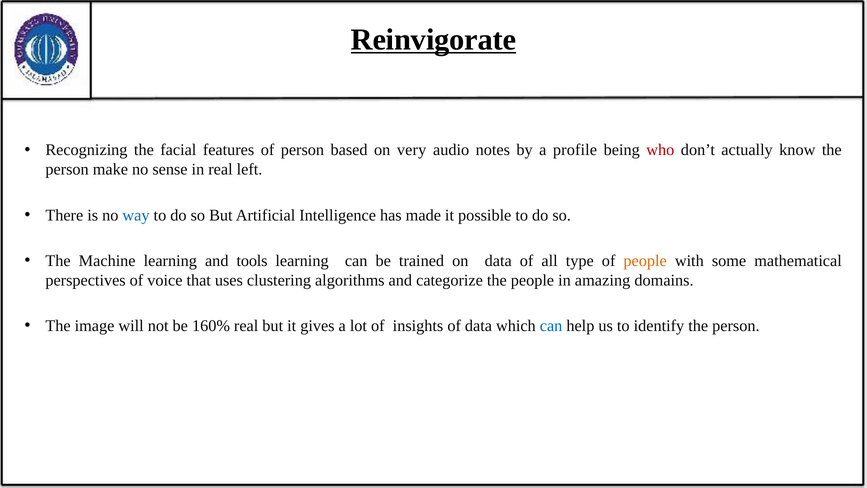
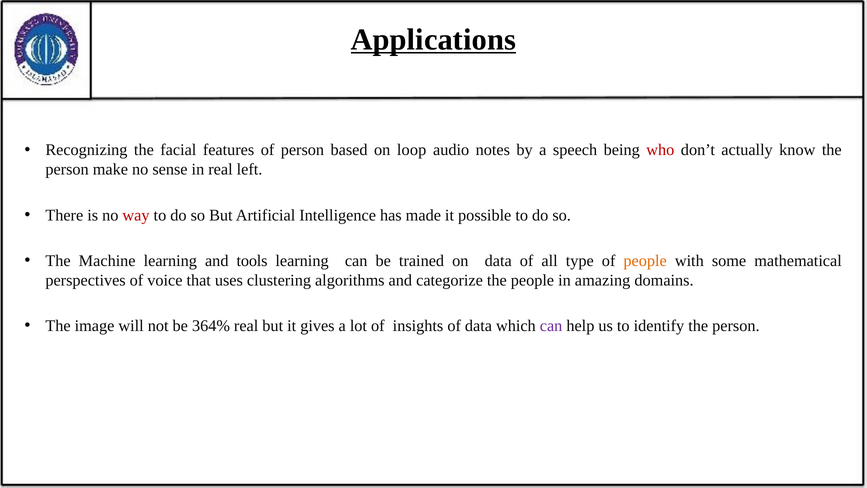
Reinvigorate: Reinvigorate -> Applications
very: very -> loop
profile: profile -> speech
way colour: blue -> red
160%: 160% -> 364%
can at (551, 326) colour: blue -> purple
